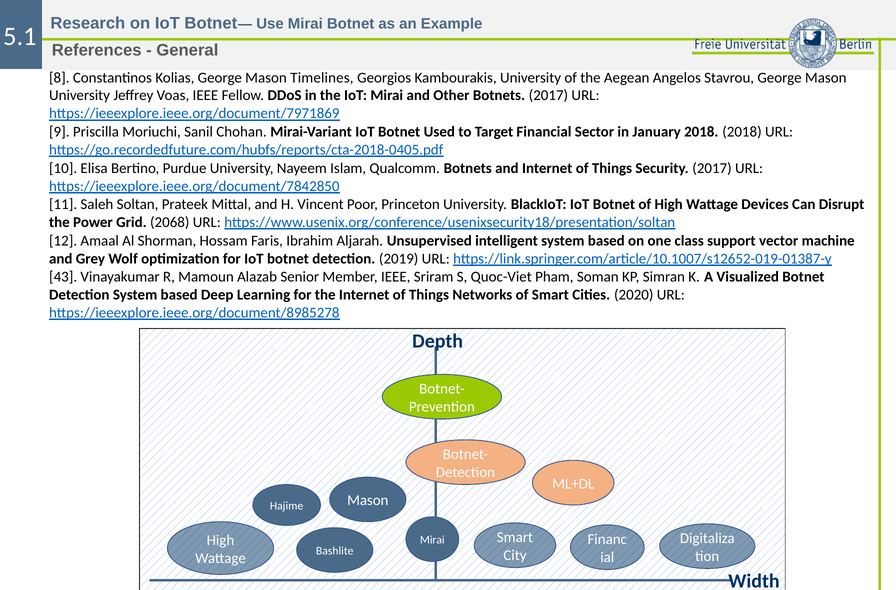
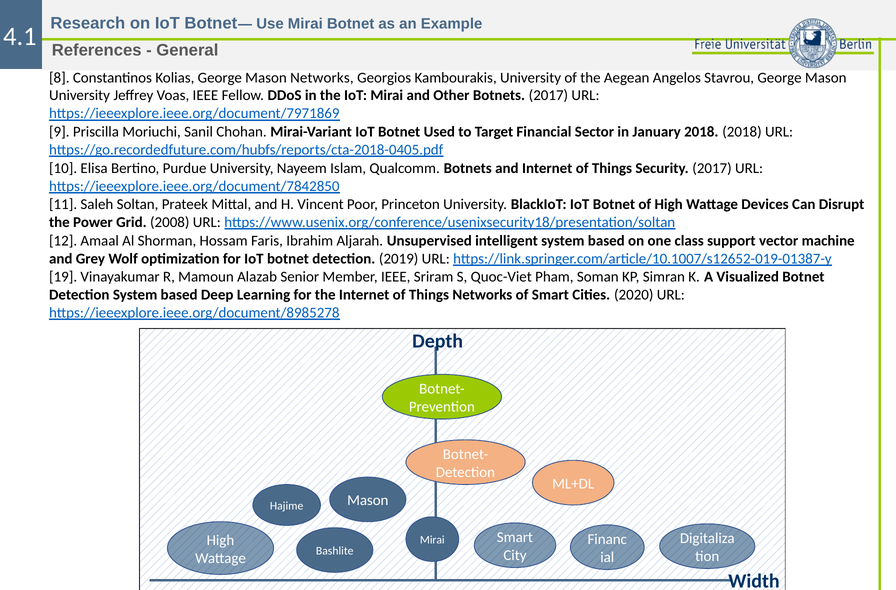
5.1: 5.1 -> 4.1
Mason Timelines: Timelines -> Networks
2068: 2068 -> 2008
43: 43 -> 19
